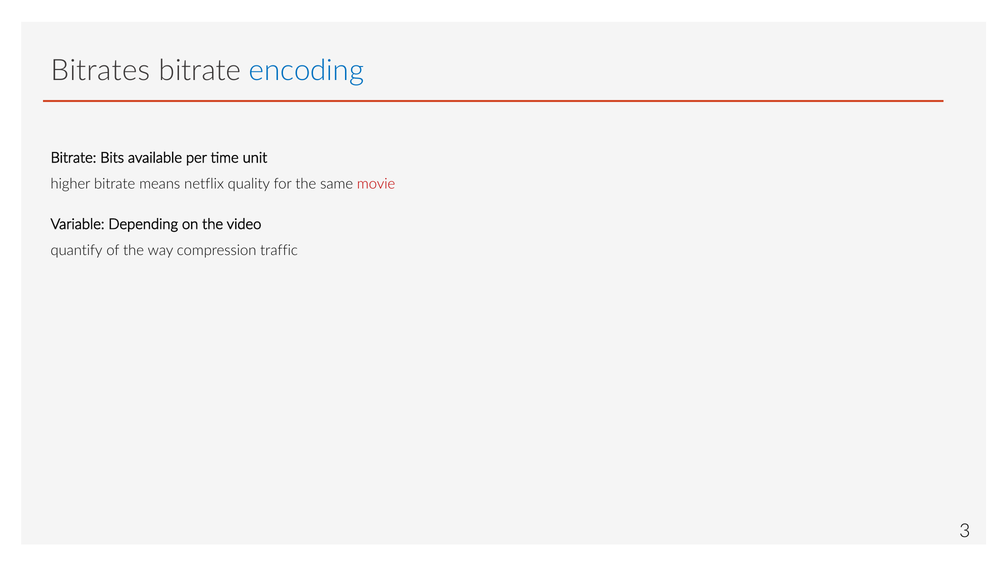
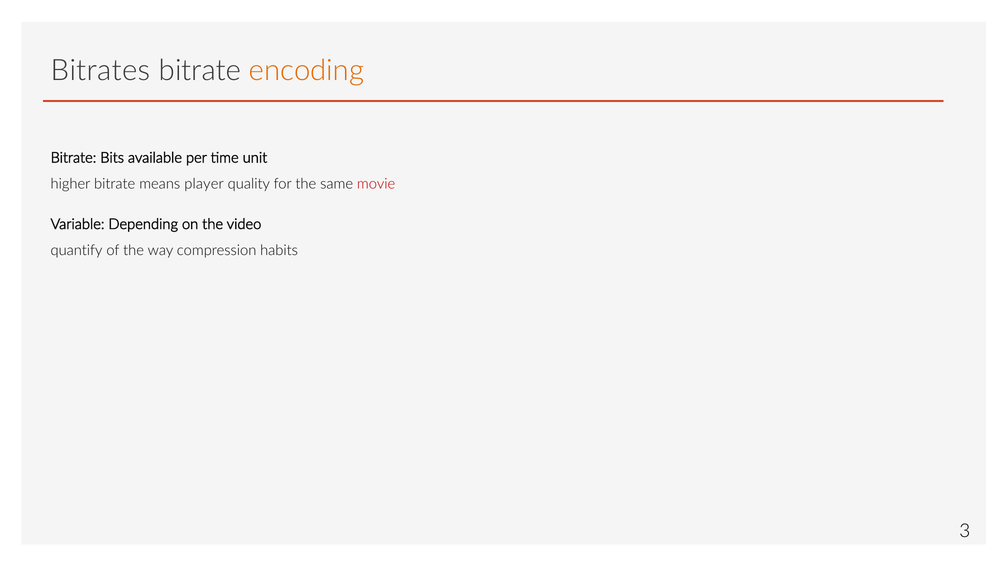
encoding colour: blue -> orange
netflix: netflix -> player
traffic: traffic -> habits
